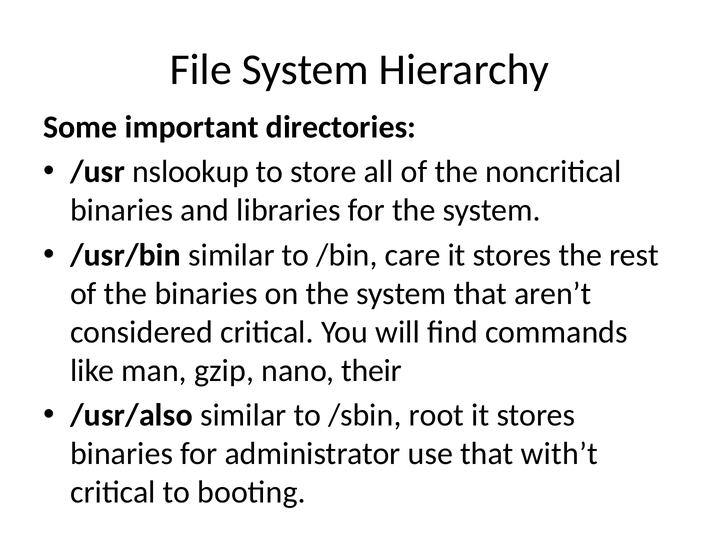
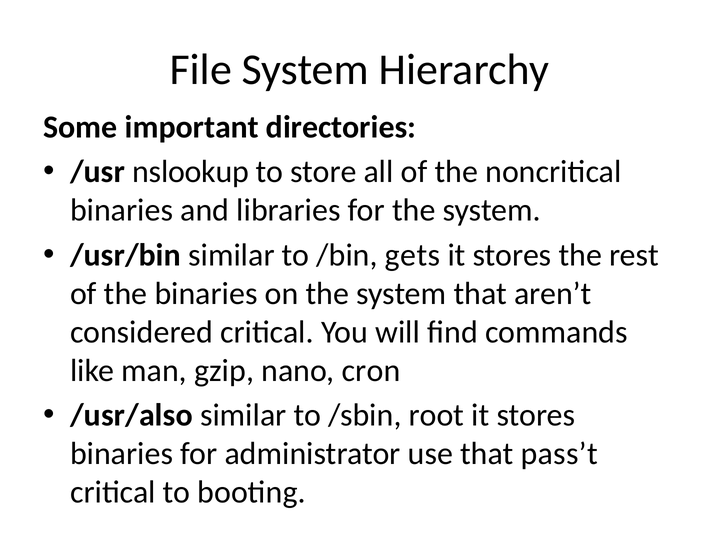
care: care -> gets
their: their -> cron
with’t: with’t -> pass’t
